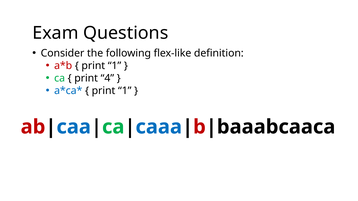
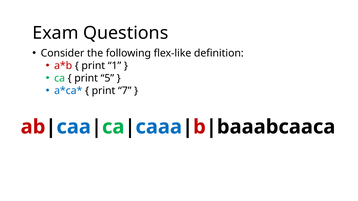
4: 4 -> 5
1 at (125, 91): 1 -> 7
